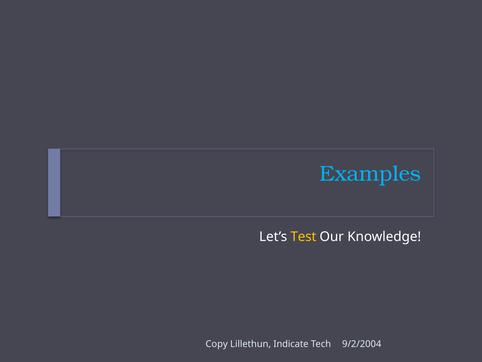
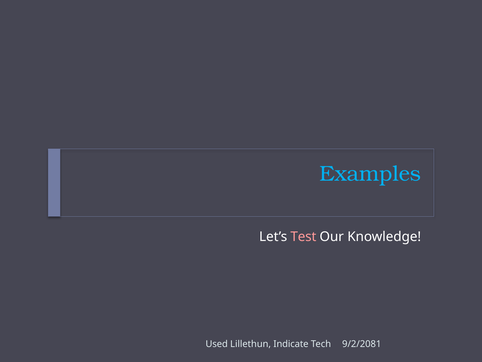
Test colour: yellow -> pink
Copy: Copy -> Used
9/2/2004: 9/2/2004 -> 9/2/2081
